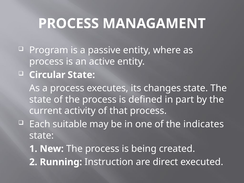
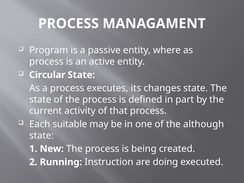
indicates: indicates -> although
direct: direct -> doing
